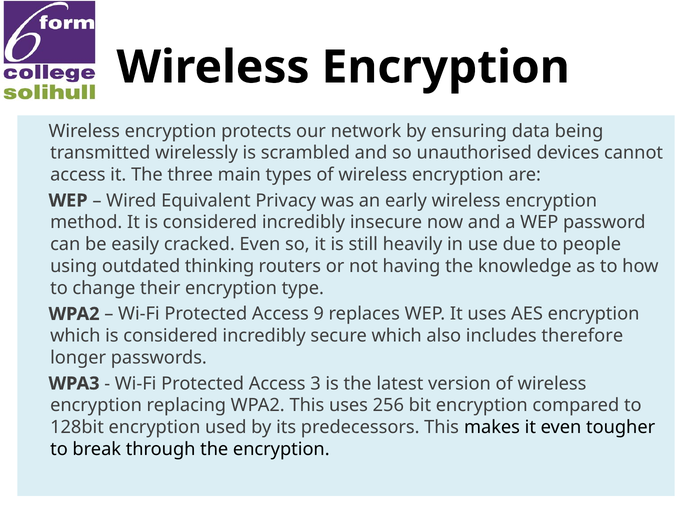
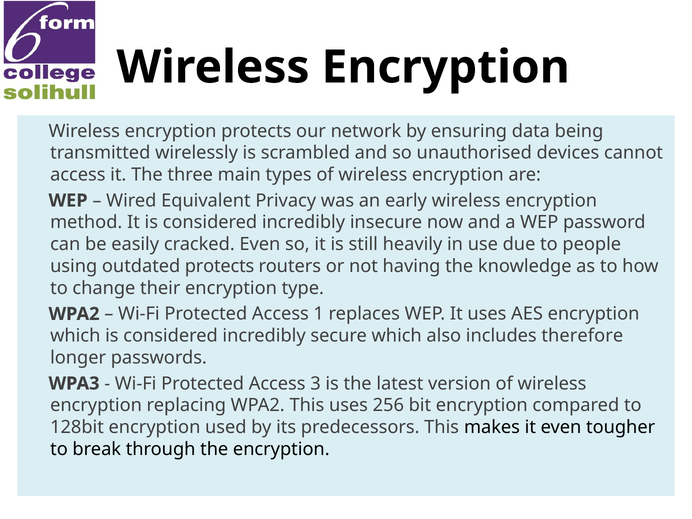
outdated thinking: thinking -> protects
9: 9 -> 1
